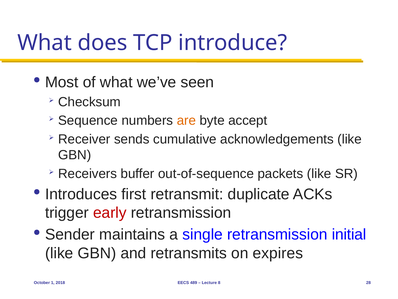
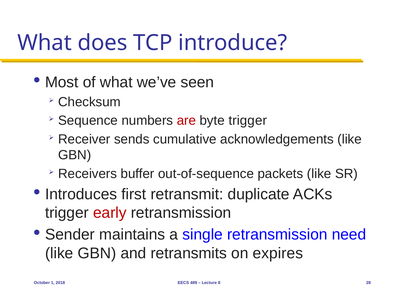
are colour: orange -> red
byte accept: accept -> trigger
initial: initial -> need
